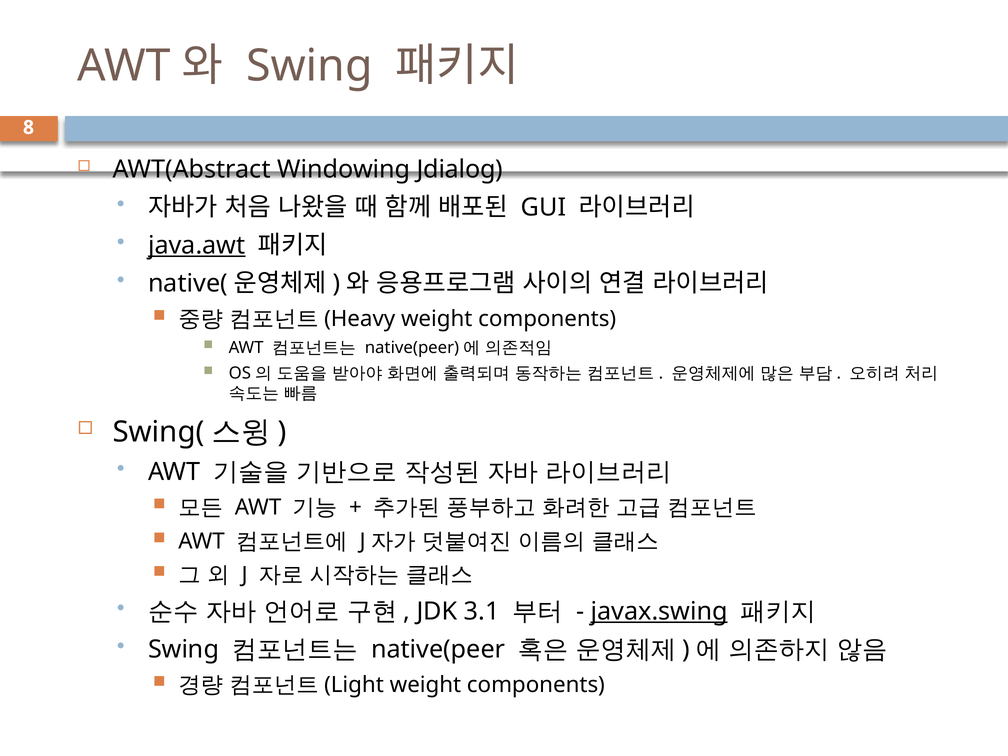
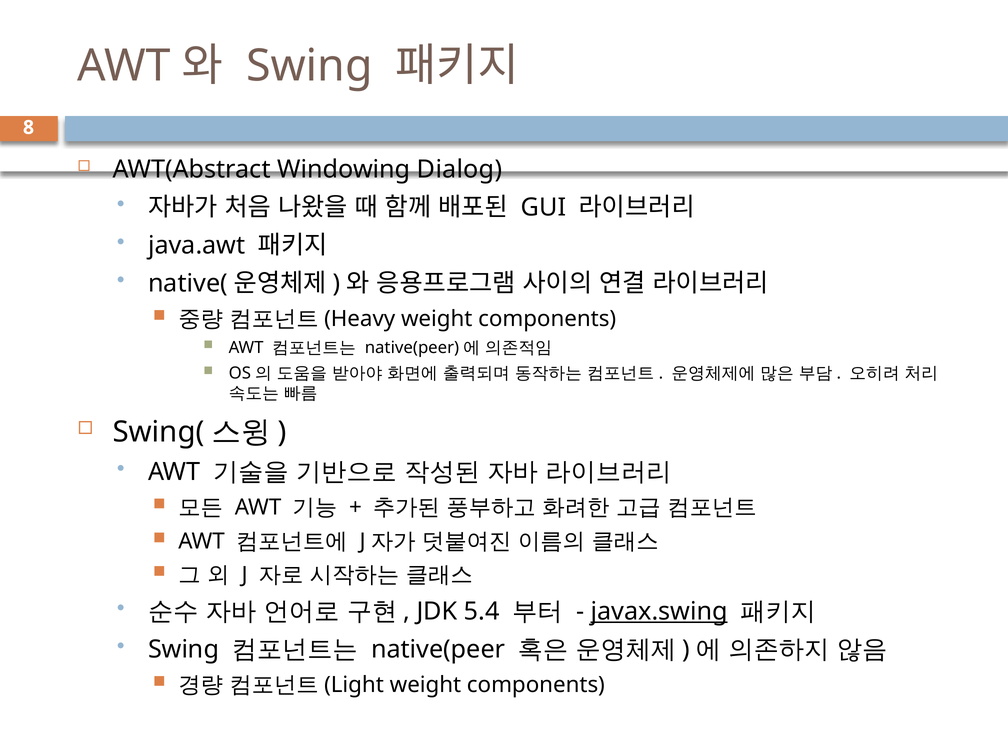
Jdialog: Jdialog -> Dialog
java.awt underline: present -> none
3.1: 3.1 -> 5.4
